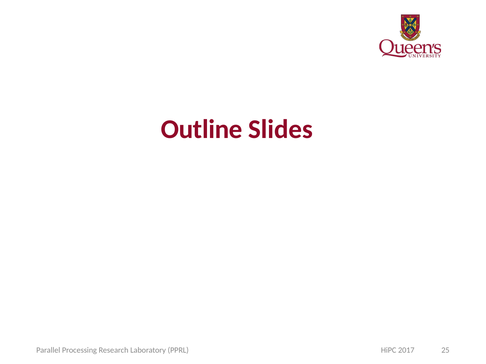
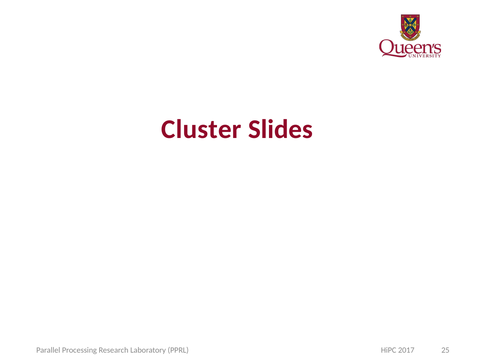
Outline: Outline -> Cluster
